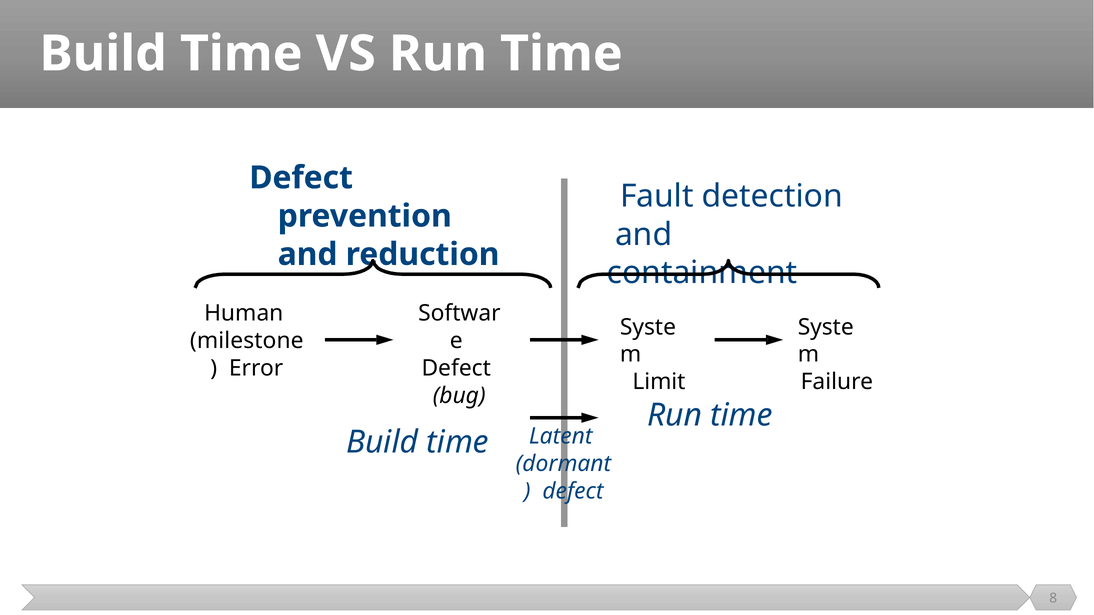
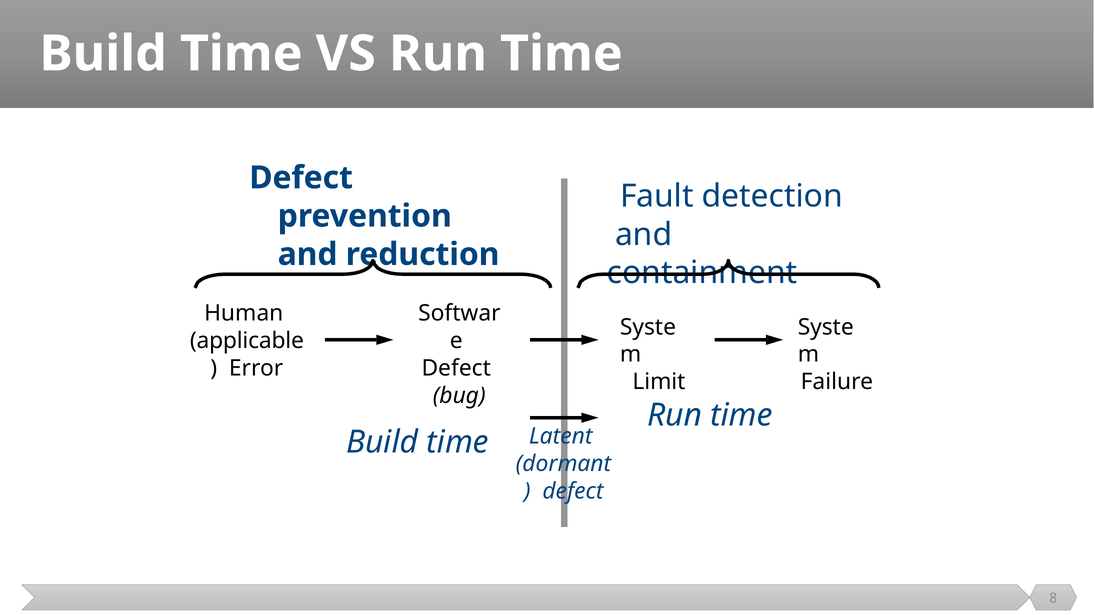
milestone: milestone -> applicable
